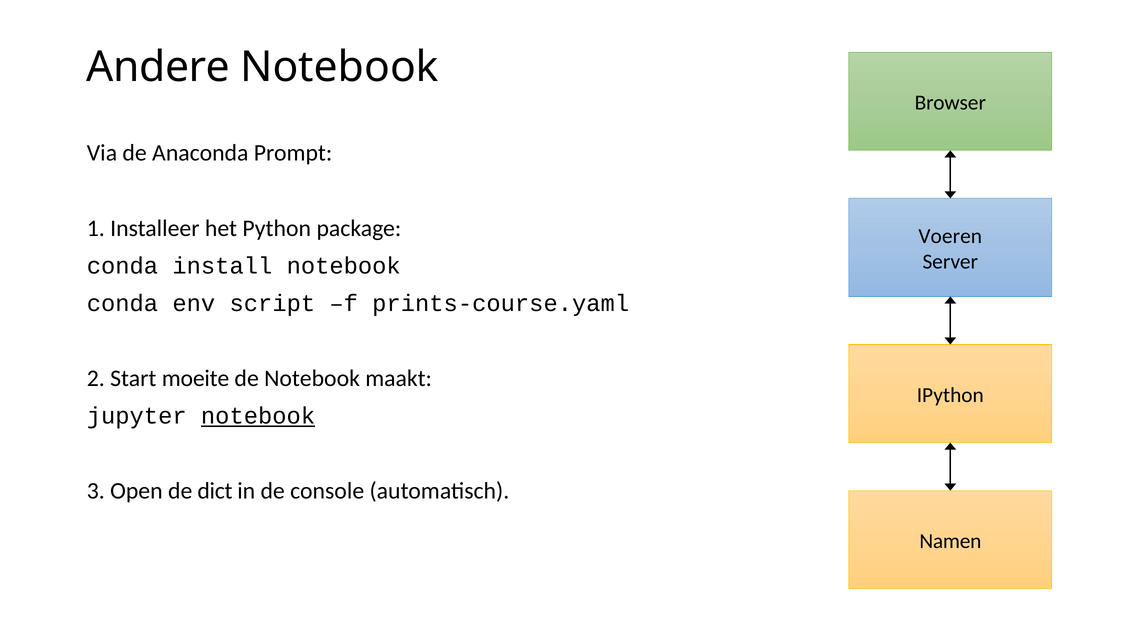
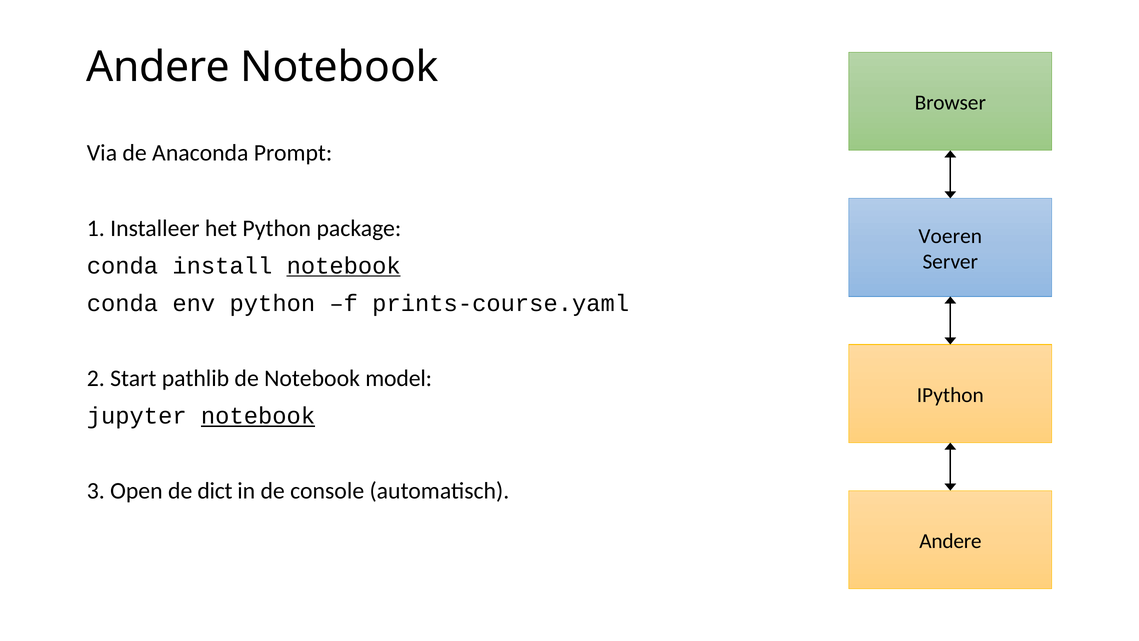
notebook at (344, 266) underline: none -> present
env script: script -> python
moeite: moeite -> pathlib
maakt: maakt -> model
Namen at (950, 541): Namen -> Andere
